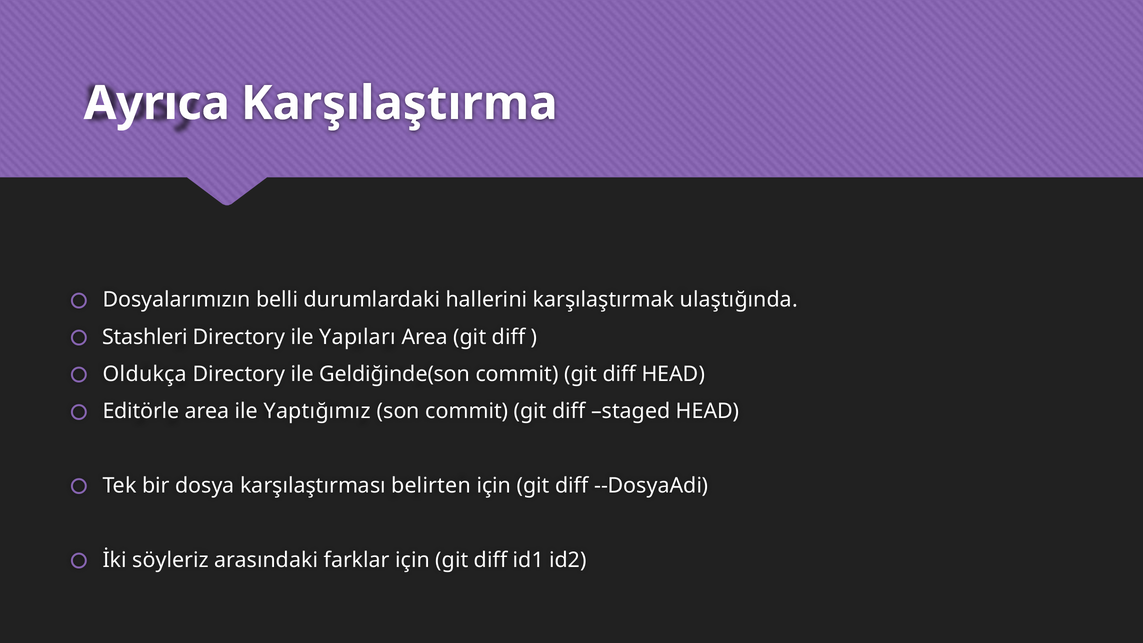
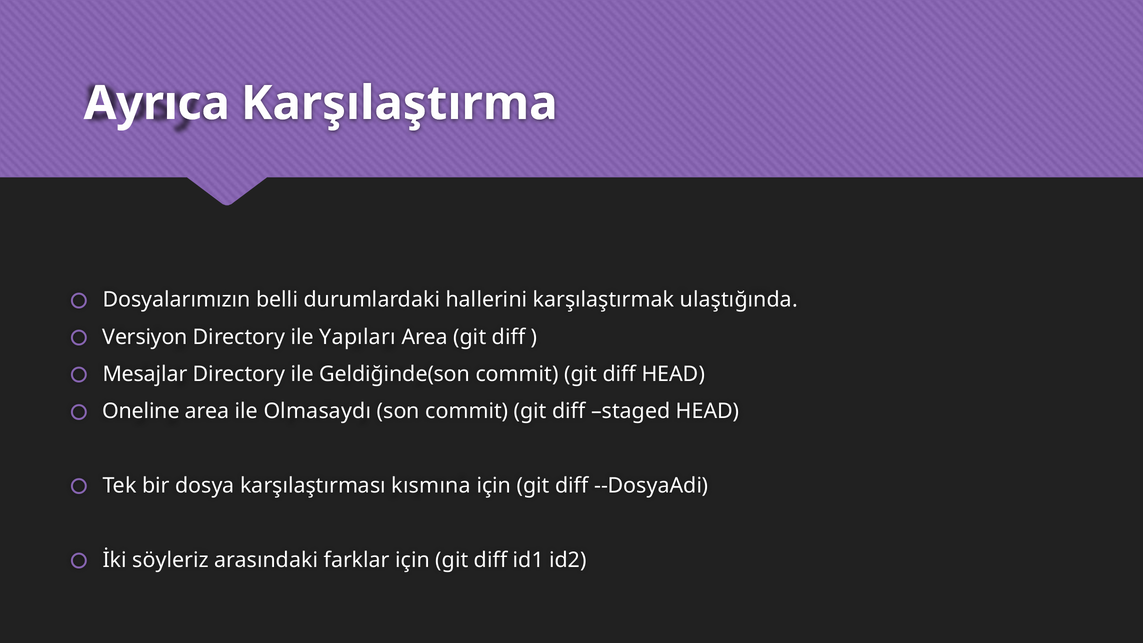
Stashleri: Stashleri -> Versiyon
Oldukça: Oldukça -> Mesajlar
Editörle: Editörle -> Oneline
Yaptığımız: Yaptığımız -> Olmasaydı
belirten: belirten -> kısmına
